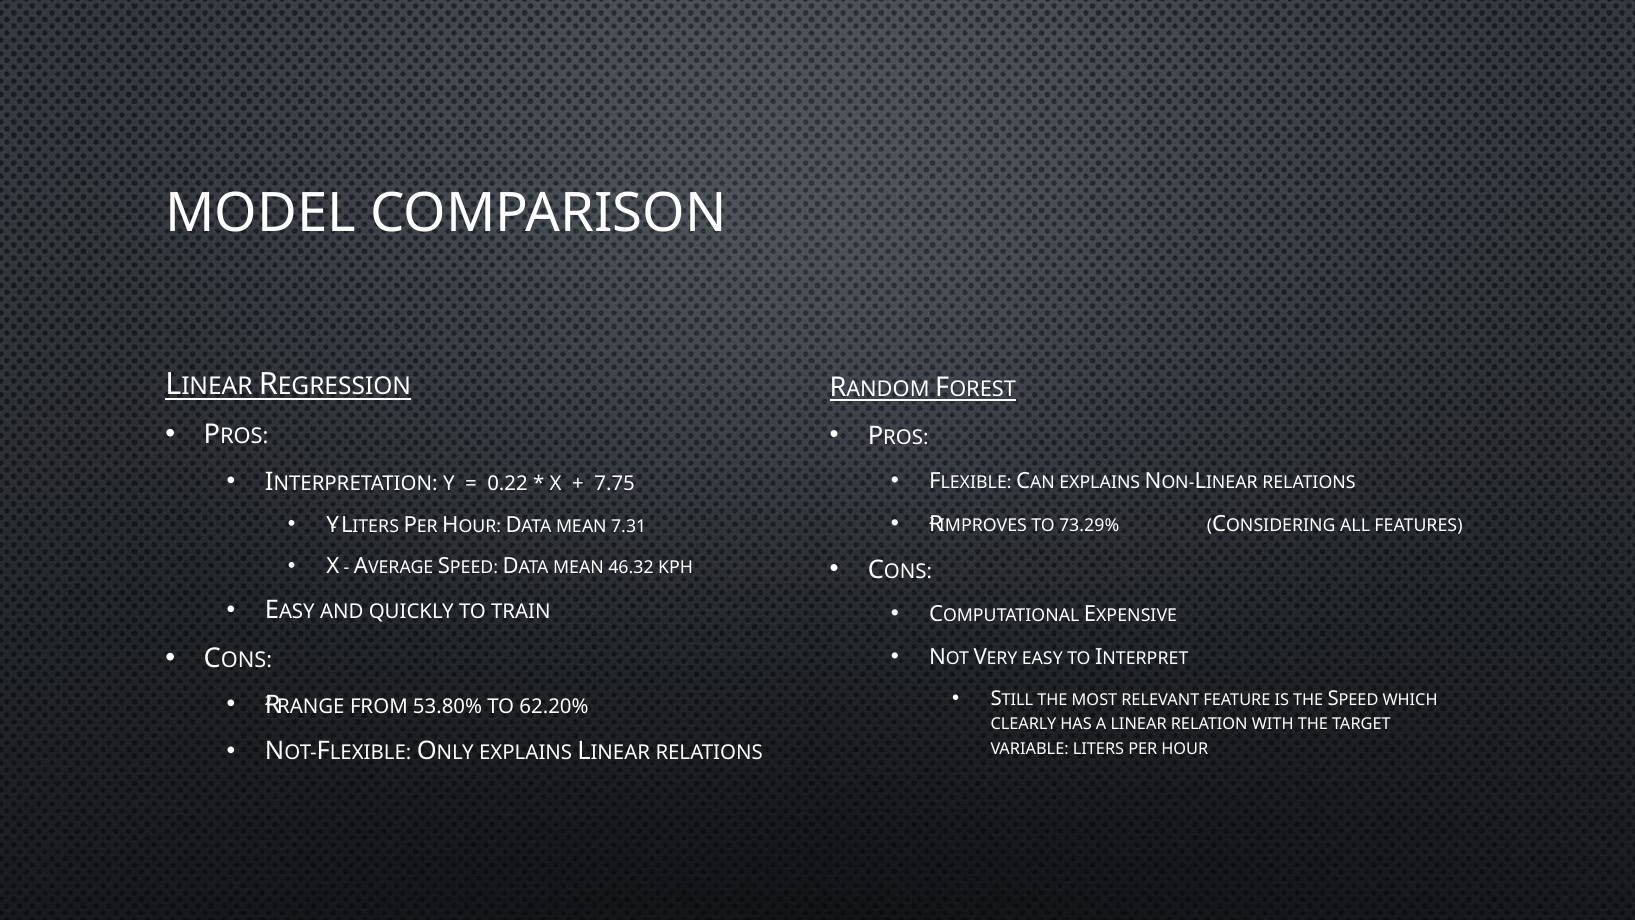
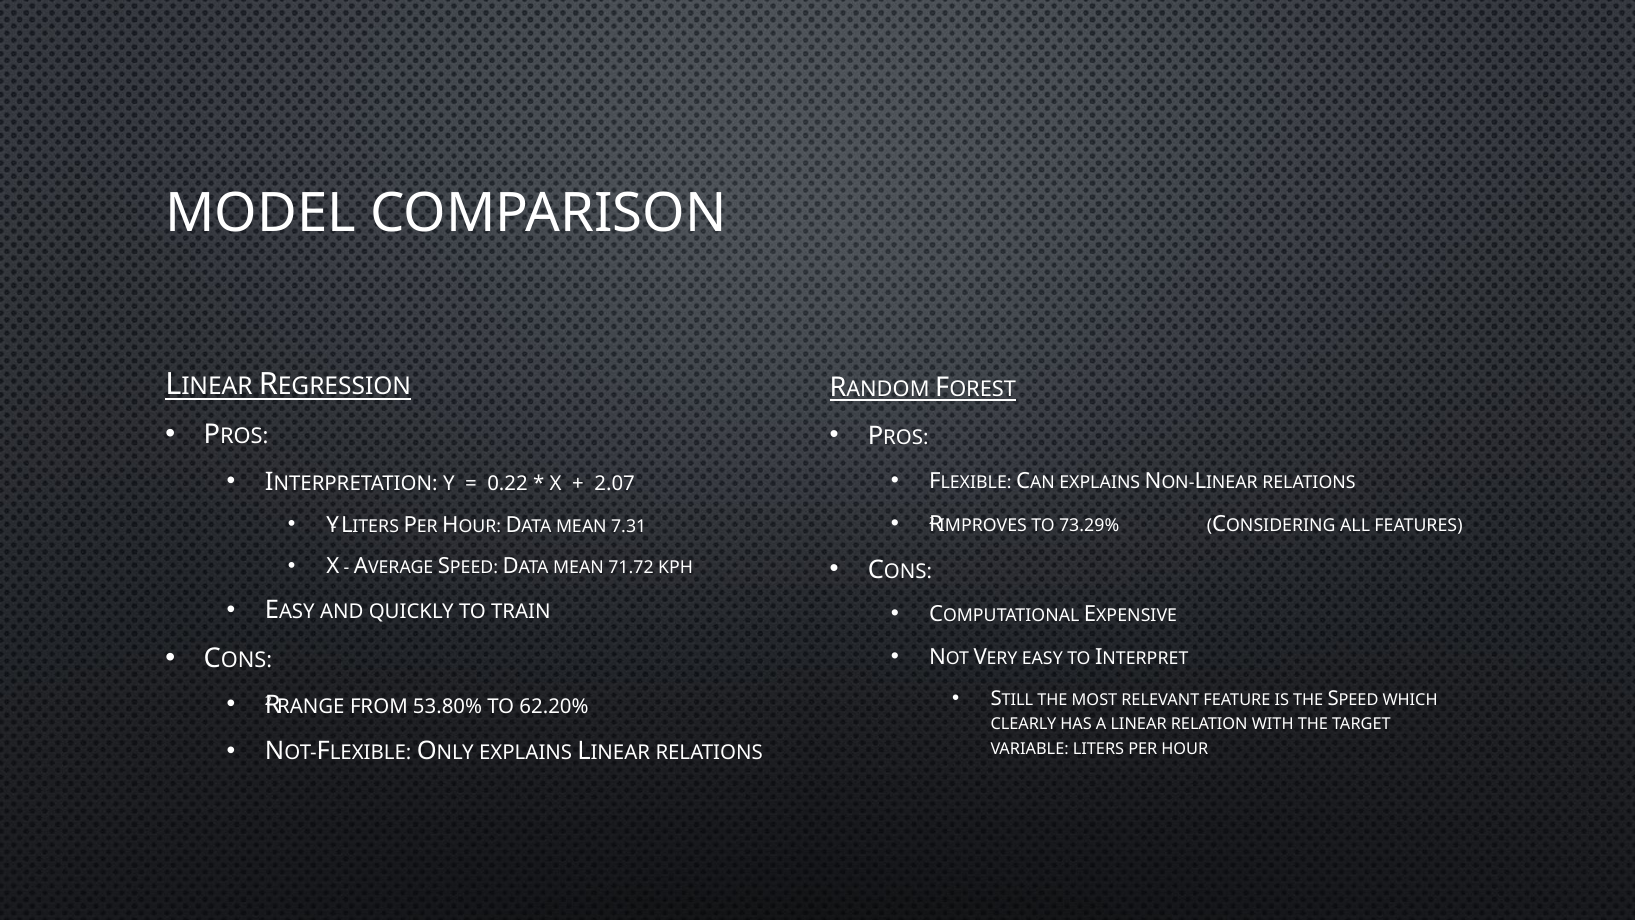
7.75: 7.75 -> 2.07
46.32: 46.32 -> 71.72
